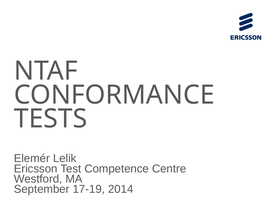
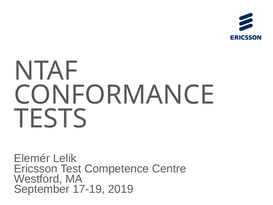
2014: 2014 -> 2019
